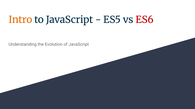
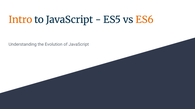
ES6 colour: red -> orange
